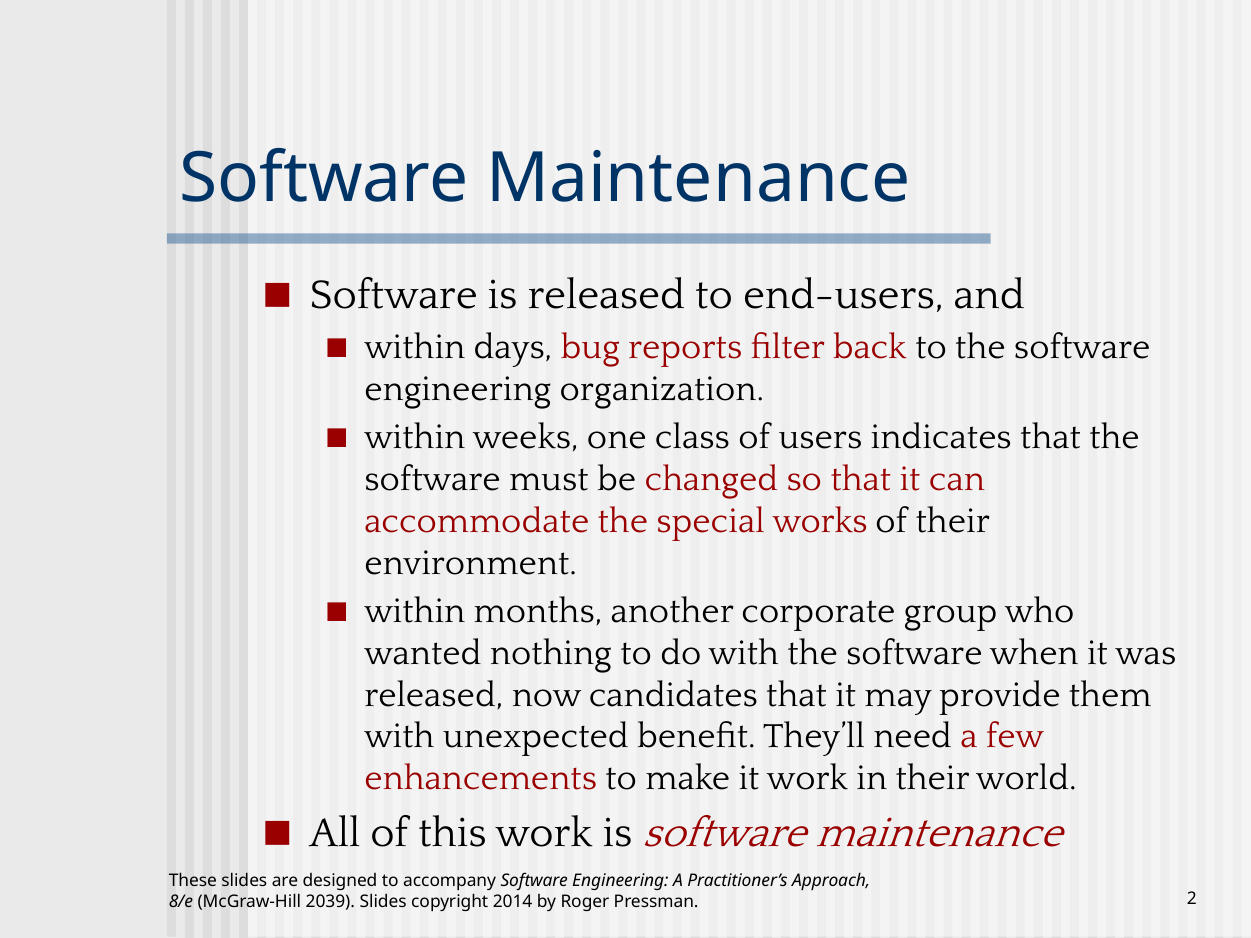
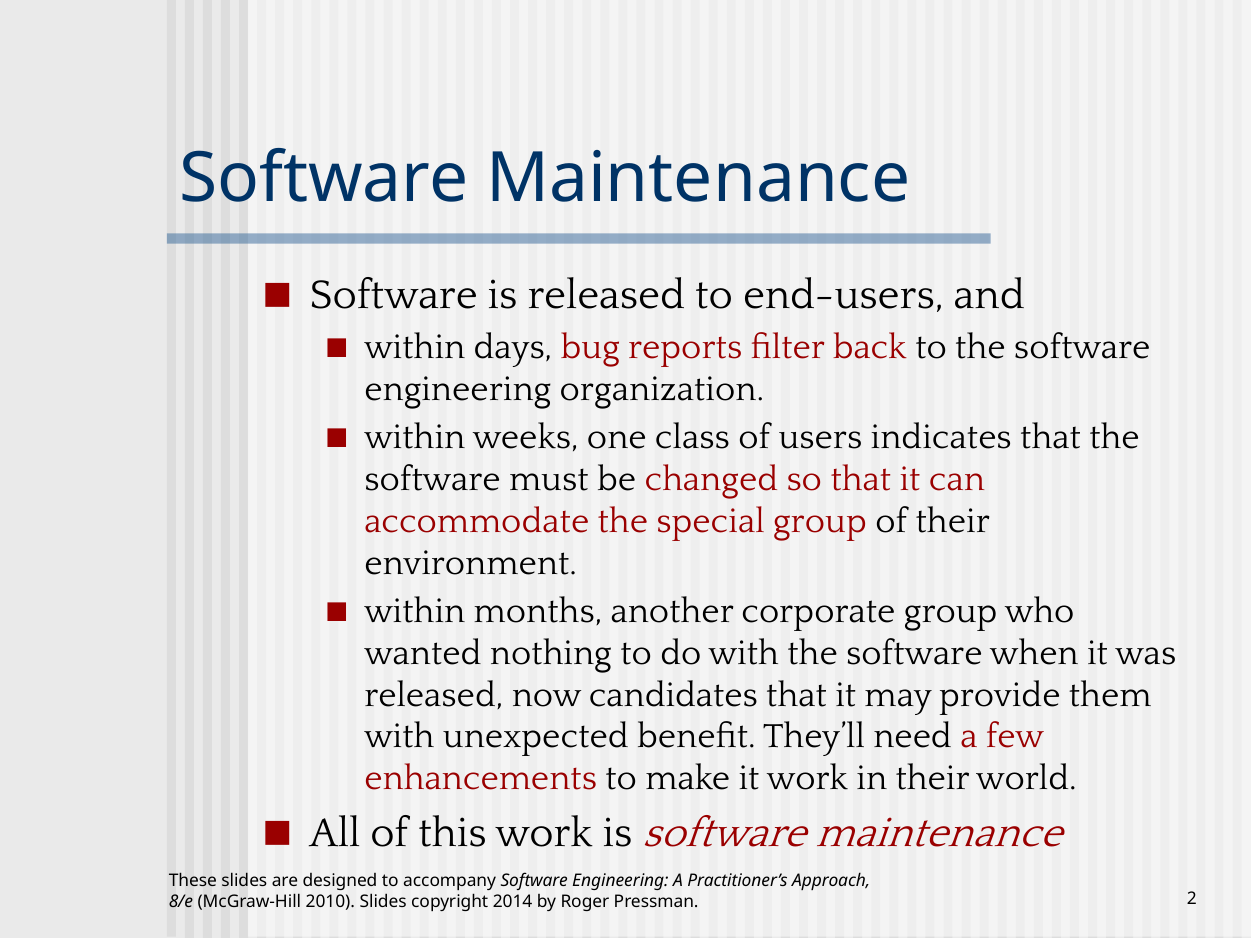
special works: works -> group
2039: 2039 -> 2010
